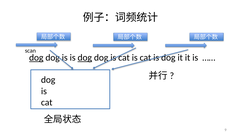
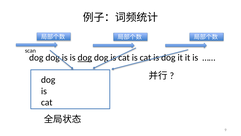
dog at (36, 57) underline: present -> none
